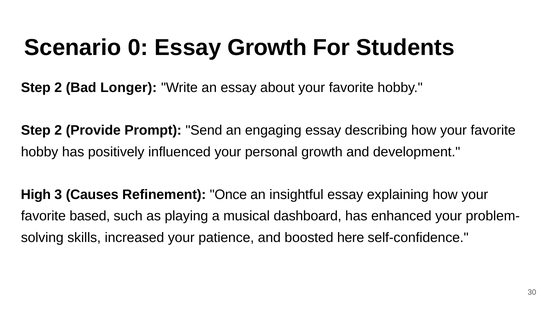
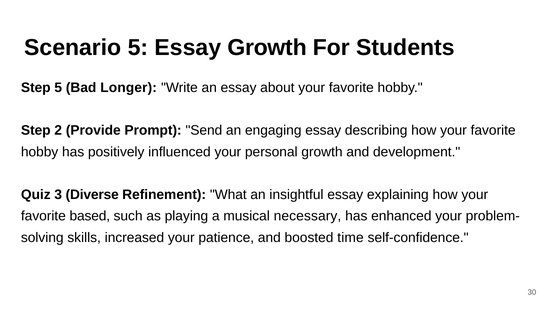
Scenario 0: 0 -> 5
2 at (58, 88): 2 -> 5
High: High -> Quiz
Causes: Causes -> Diverse
Once: Once -> What
dashboard: dashboard -> necessary
here: here -> time
